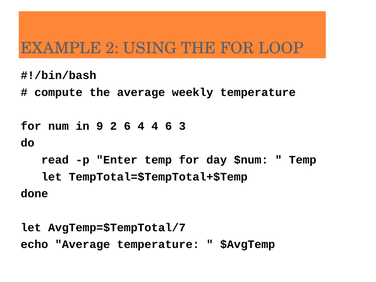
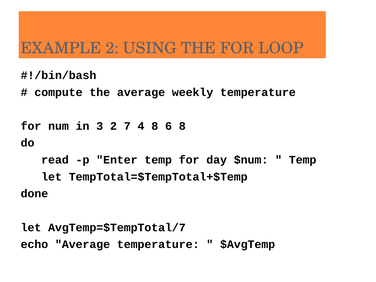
9: 9 -> 3
2 6: 6 -> 7
4 4: 4 -> 8
6 3: 3 -> 8
